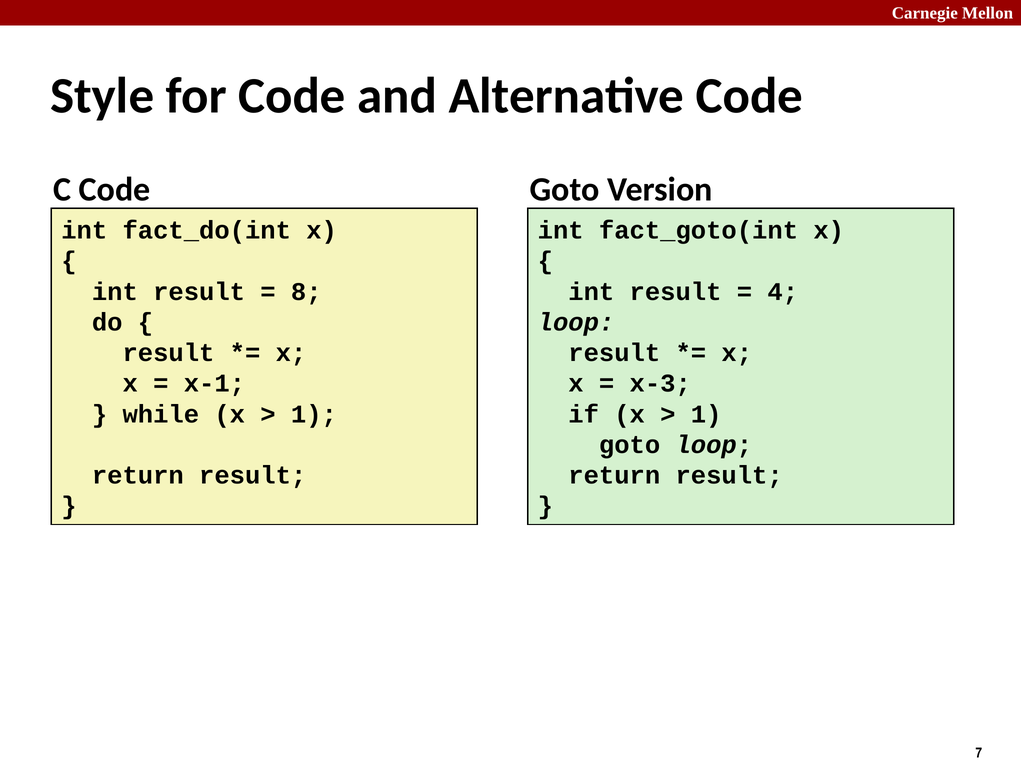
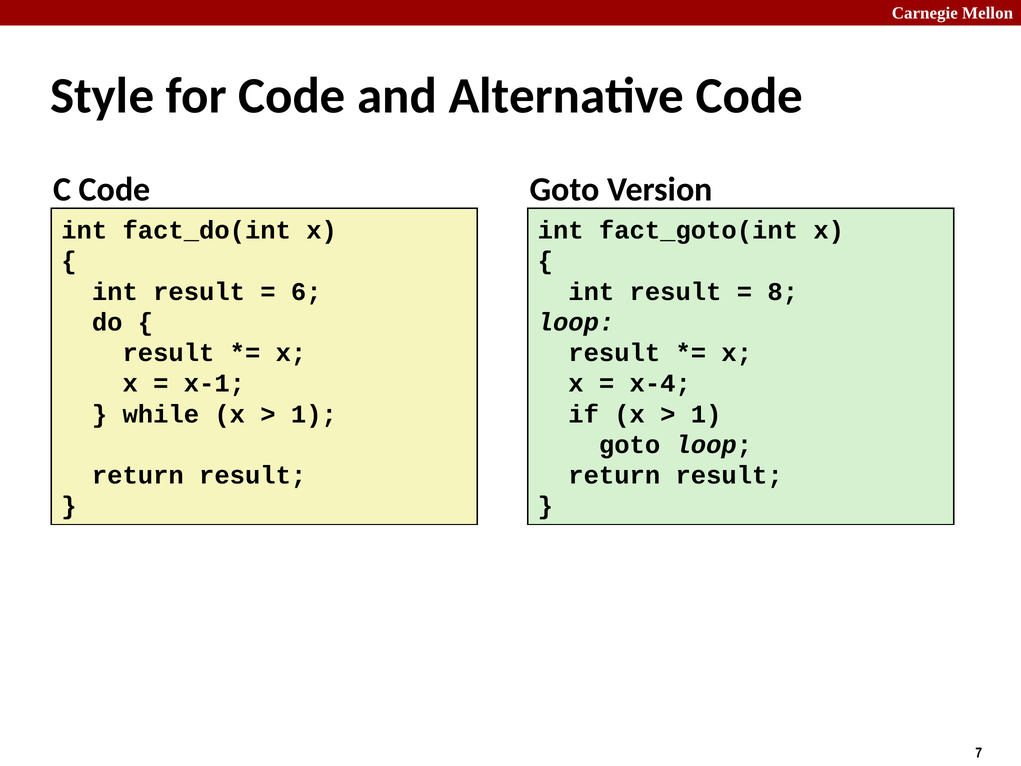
8: 8 -> 6
4: 4 -> 8
x-3: x-3 -> x-4
